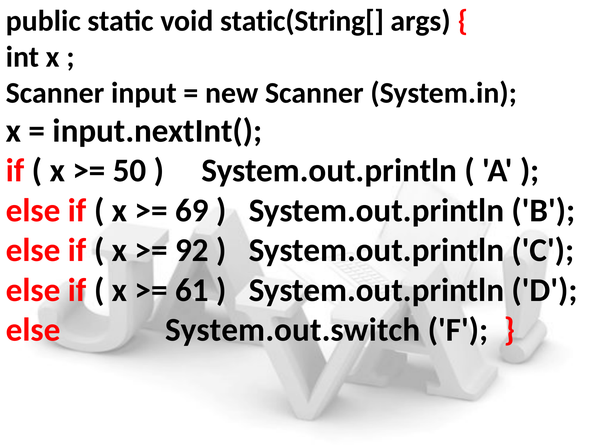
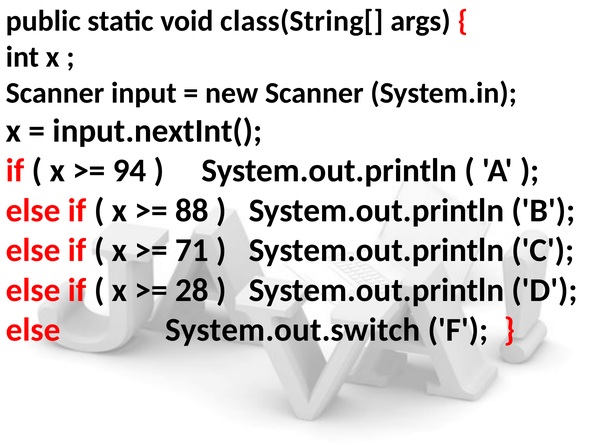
static(String[: static(String[ -> class(String[
50: 50 -> 94
69: 69 -> 88
92: 92 -> 71
61: 61 -> 28
